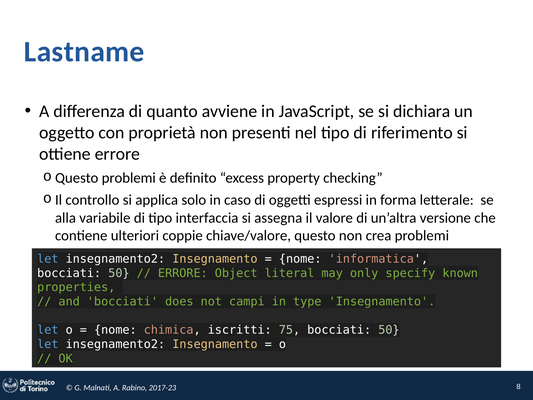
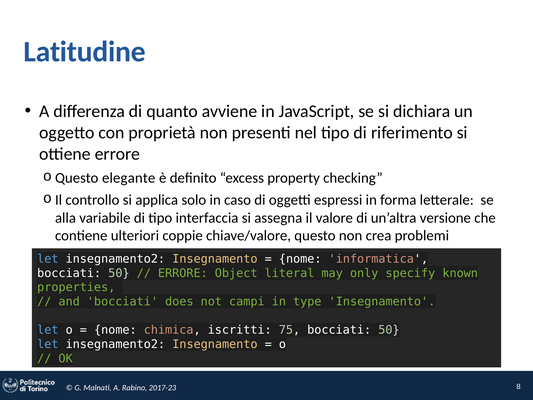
Lastname: Lastname -> Latitudine
Questo problemi: problemi -> elegante
